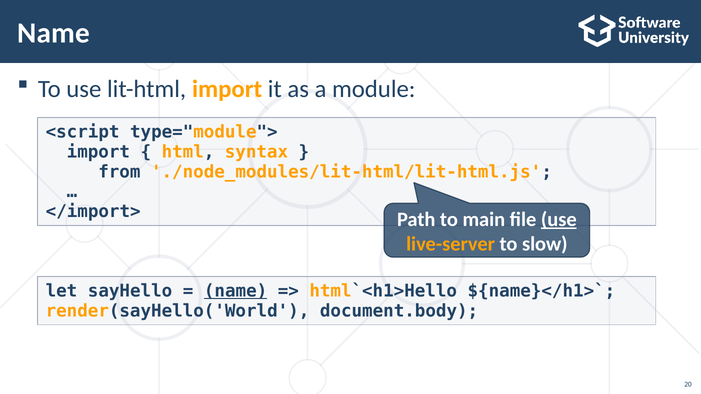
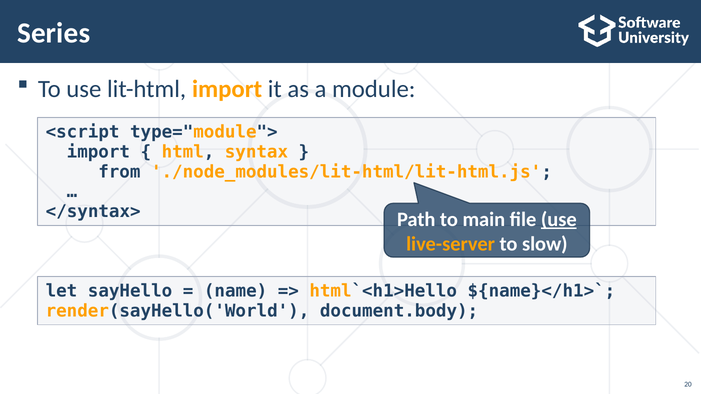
Name at (54, 33): Name -> Series
</import>: </import> -> </syntax>
name at (236, 291) underline: present -> none
